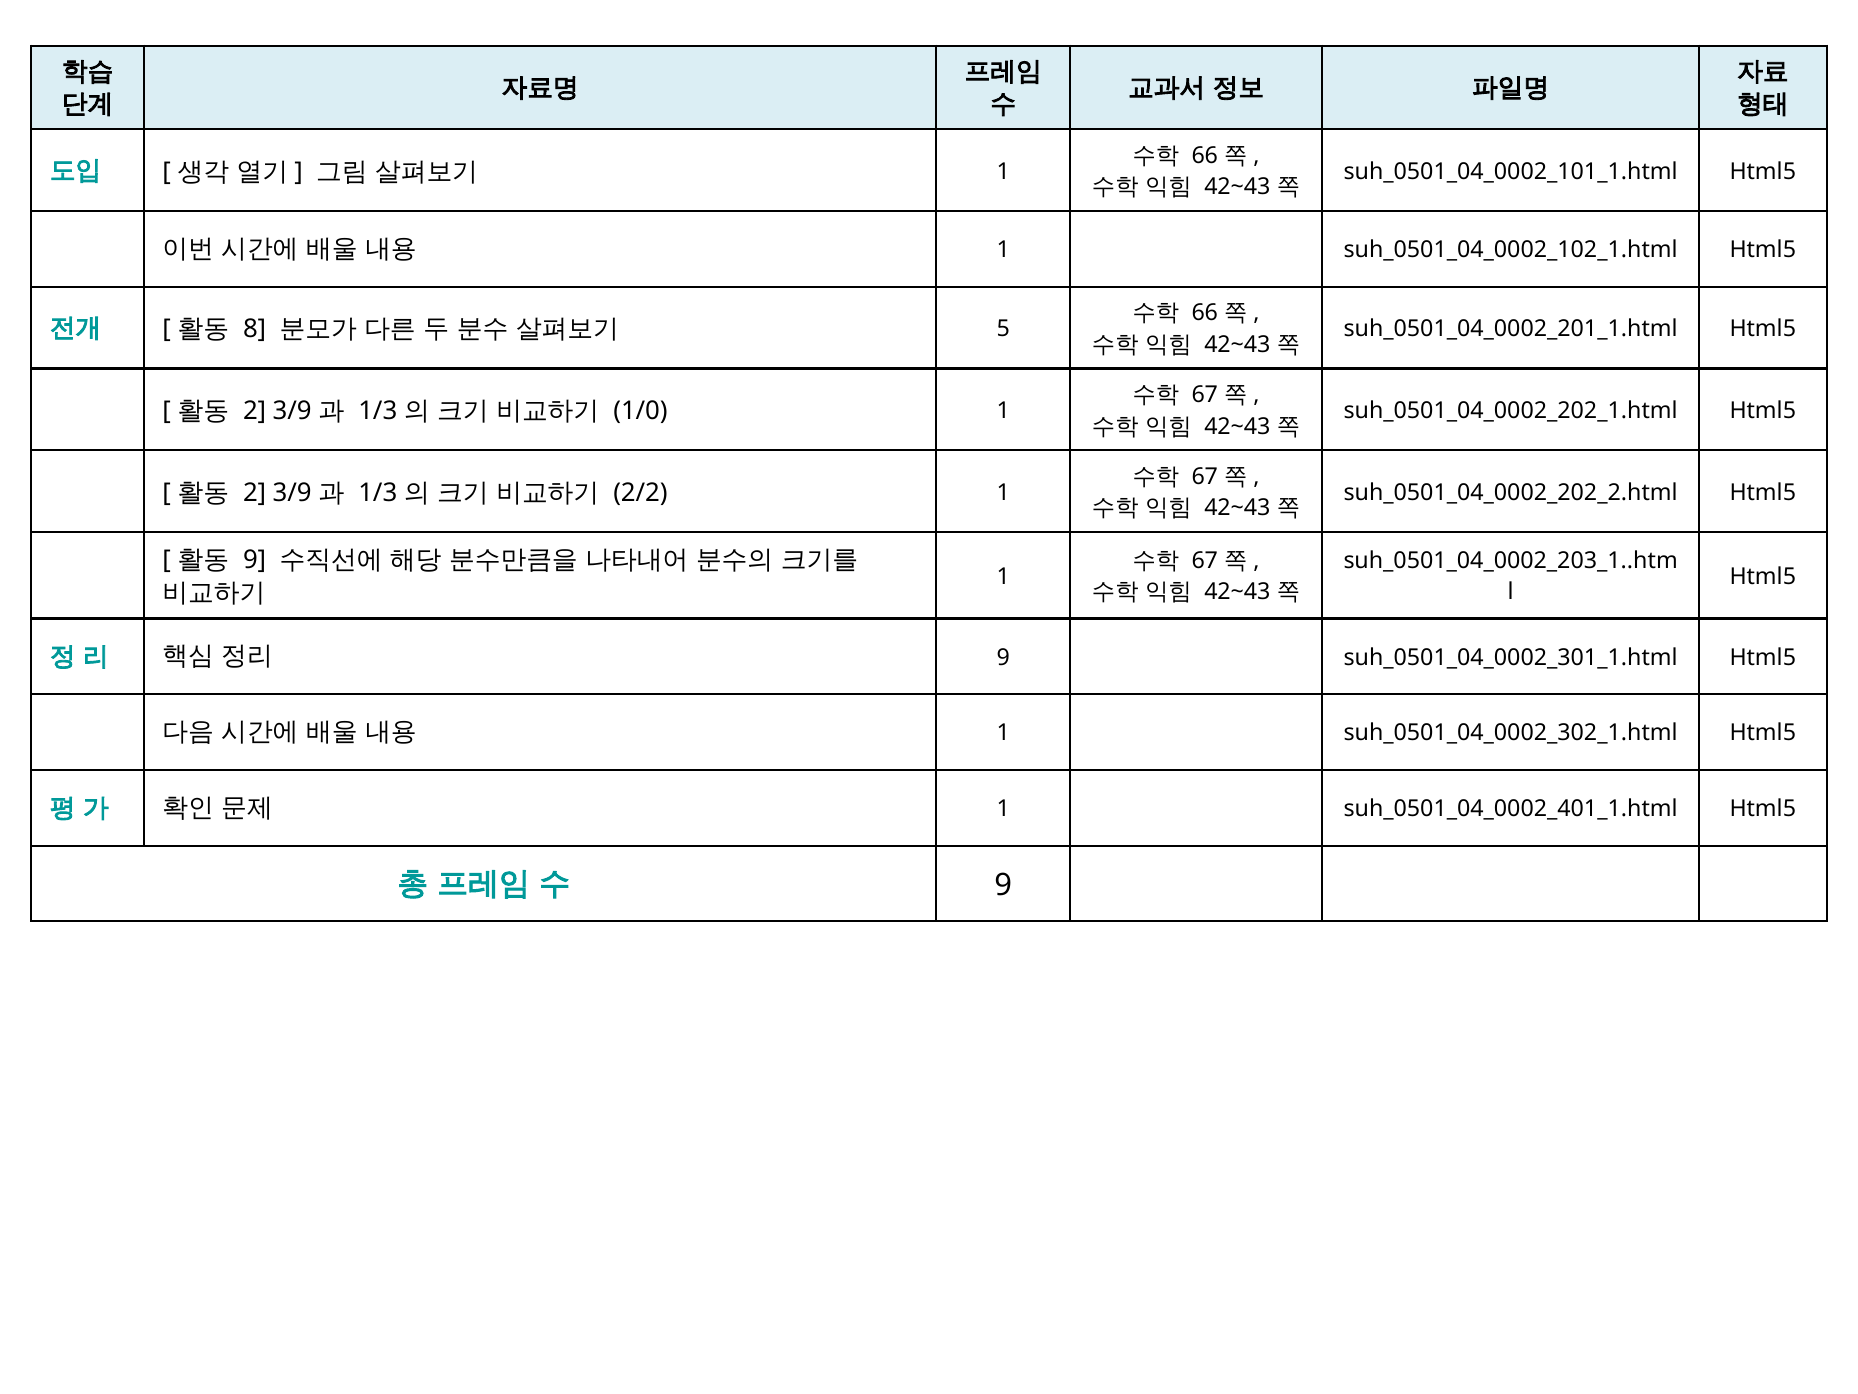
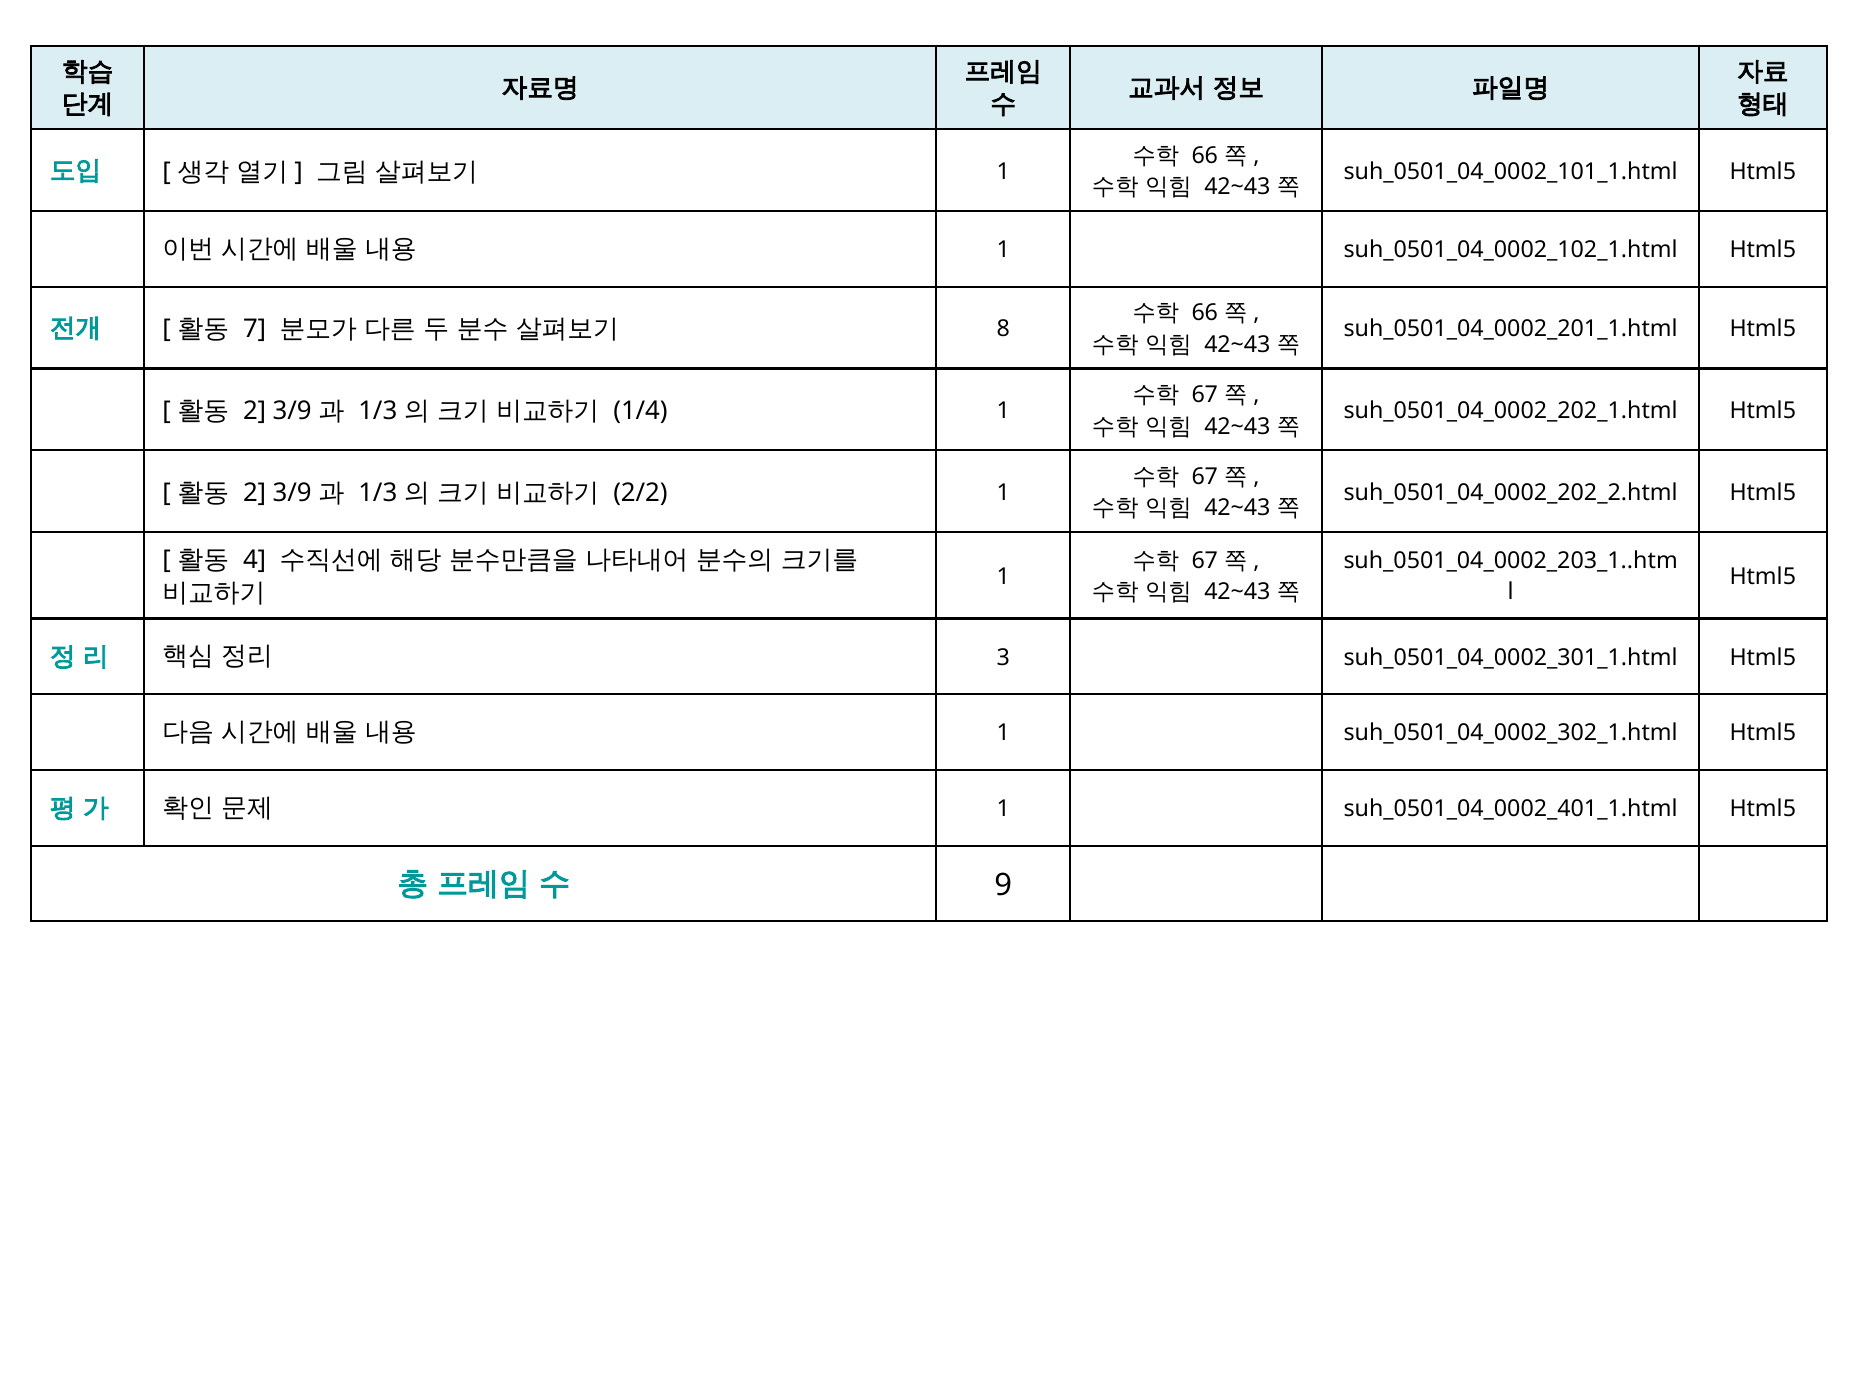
8: 8 -> 7
5: 5 -> 8
1/0: 1/0 -> 1/4
9 at (255, 560): 9 -> 4
9 at (1003, 657): 9 -> 3
